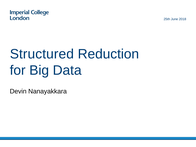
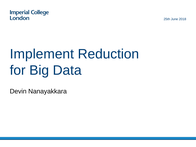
Structured: Structured -> Implement
